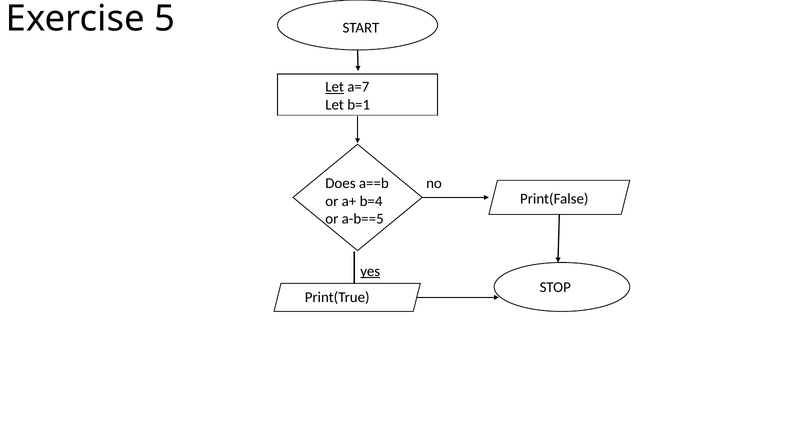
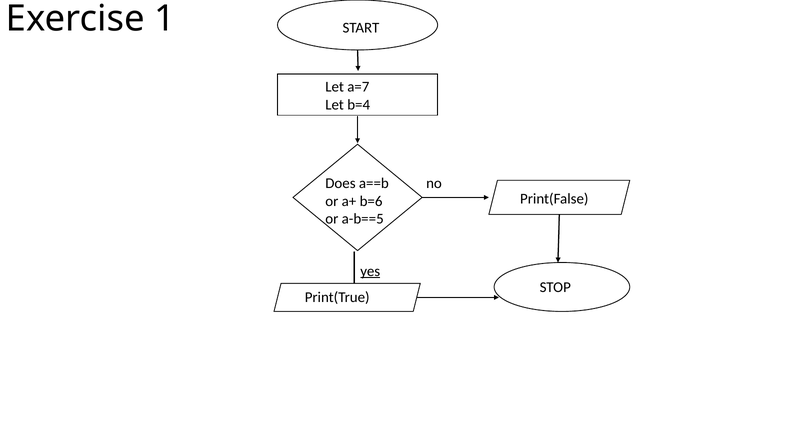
5: 5 -> 1
Let at (335, 87) underline: present -> none
b=1: b=1 -> b=4
b=4: b=4 -> b=6
